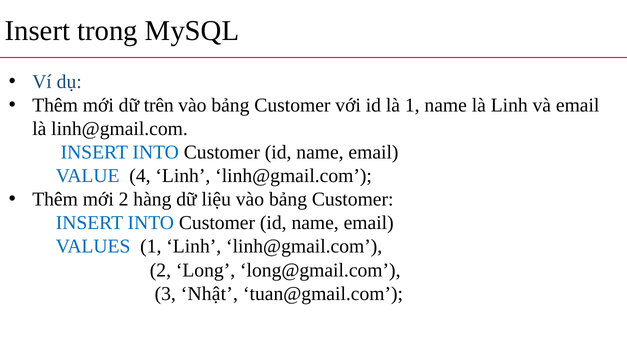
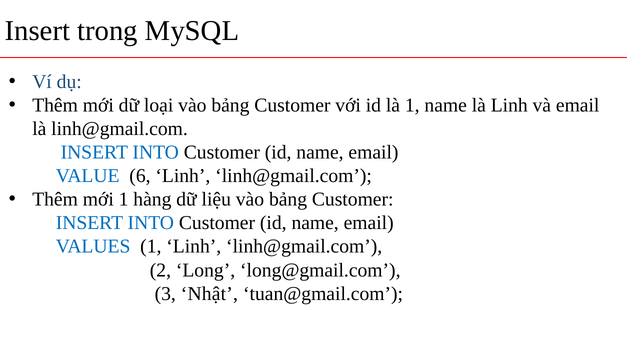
trên: trên -> loại
4: 4 -> 6
mới 2: 2 -> 1
